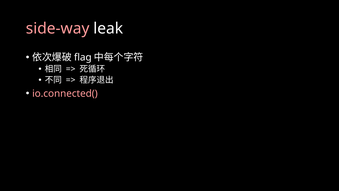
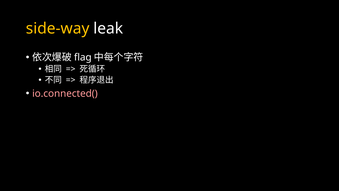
side-way colour: pink -> yellow
